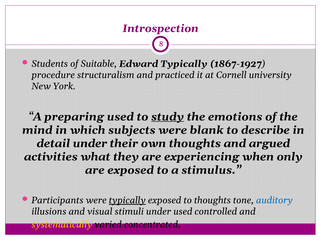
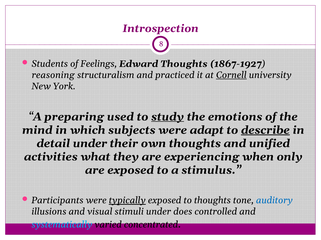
Suitable: Suitable -> Feelings
Edward Typically: Typically -> Thoughts
procedure: procedure -> reasoning
Cornell underline: none -> present
blank: blank -> adapt
describe underline: none -> present
argued: argued -> unified
under used: used -> does
systematically colour: yellow -> light blue
